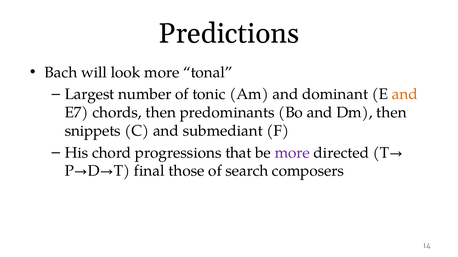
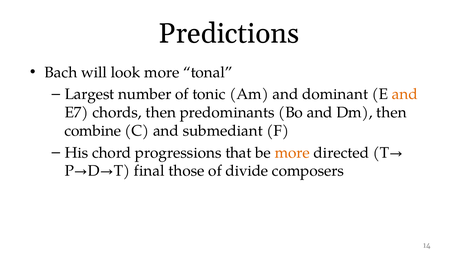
snippets: snippets -> combine
more at (292, 153) colour: purple -> orange
search: search -> divide
